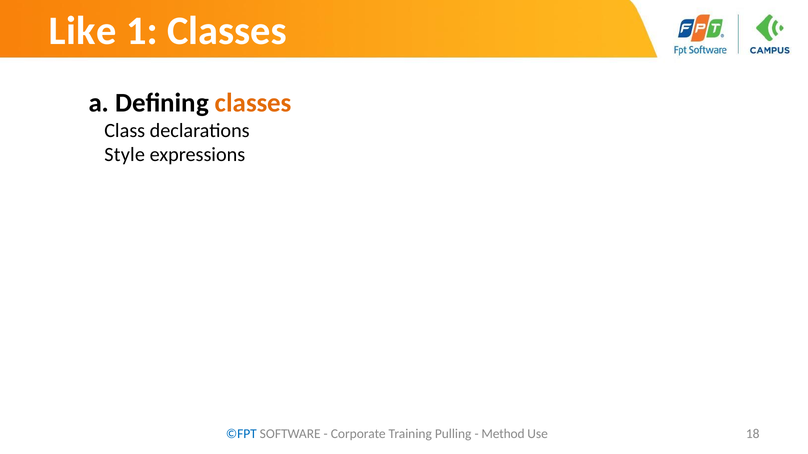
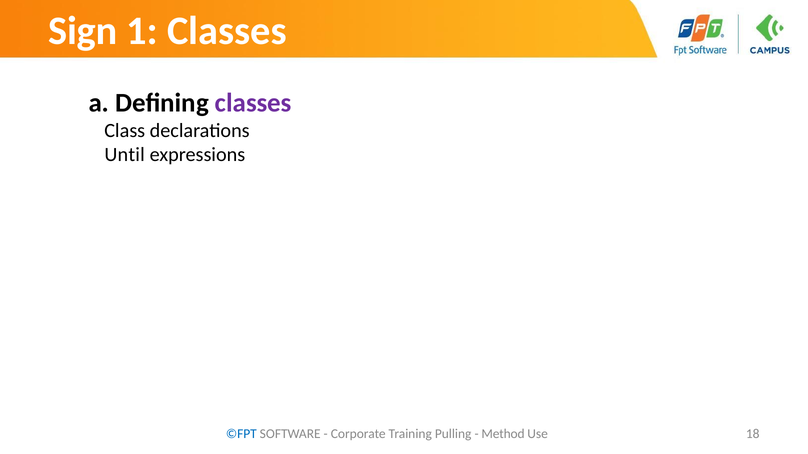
Like: Like -> Sign
classes at (253, 103) colour: orange -> purple
Style: Style -> Until
